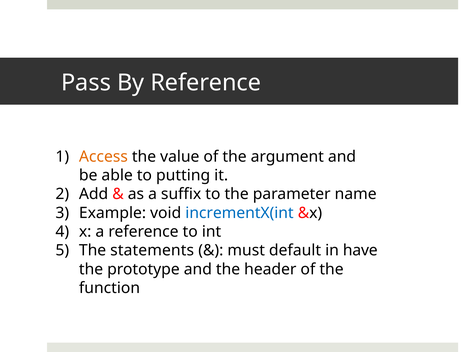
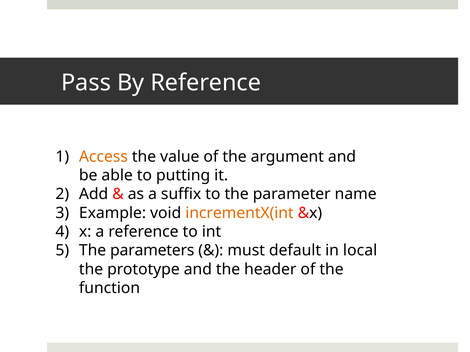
incrementX(int colour: blue -> orange
statements: statements -> parameters
have: have -> local
